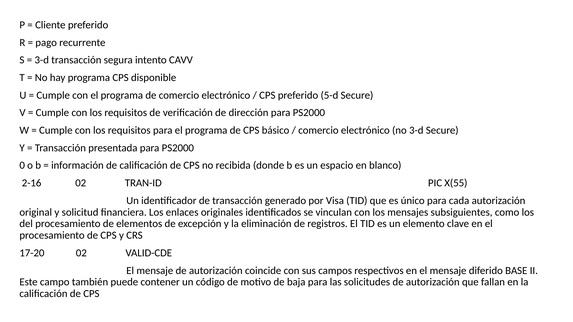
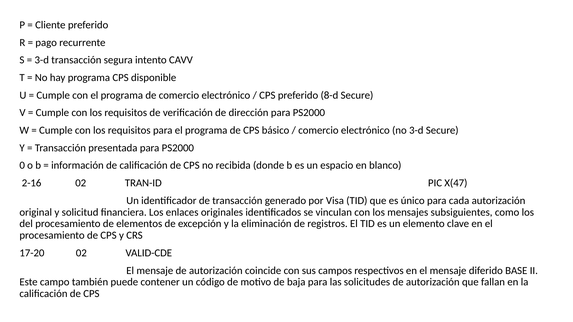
5-d: 5-d -> 8-d
X(55: X(55 -> X(47
